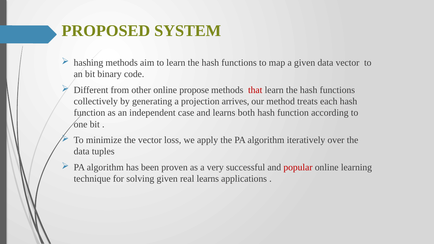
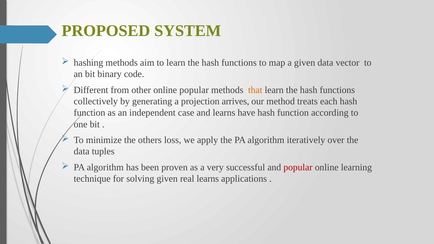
online propose: propose -> popular
that colour: red -> orange
both: both -> have
the vector: vector -> others
